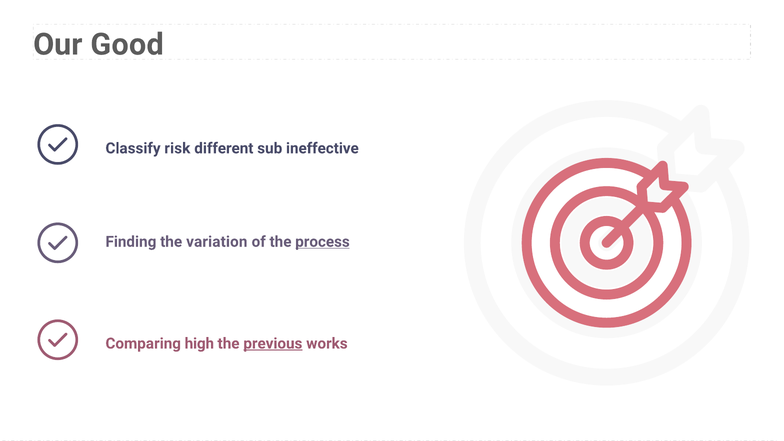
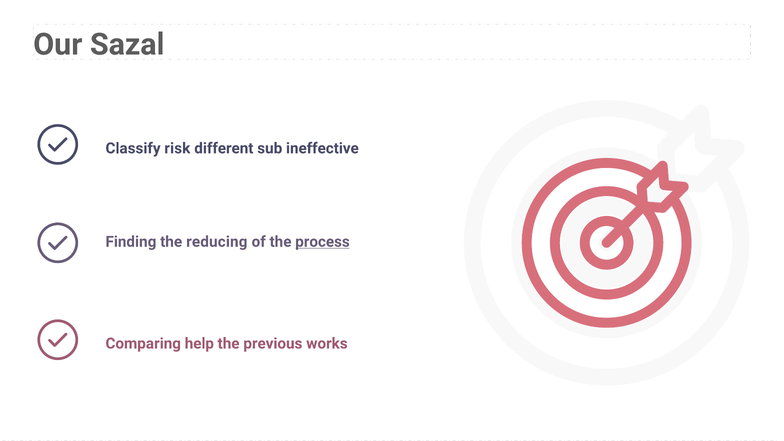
Good: Good -> Sazal
variation: variation -> reducing
high: high -> help
previous underline: present -> none
